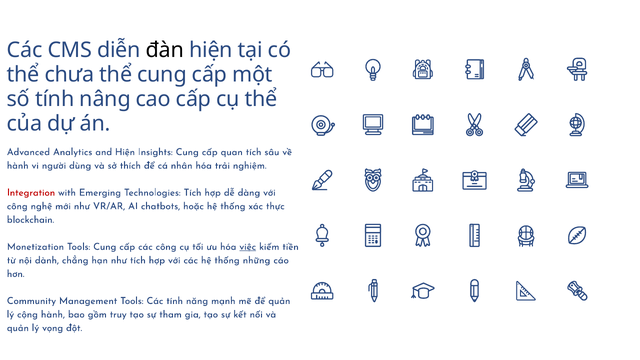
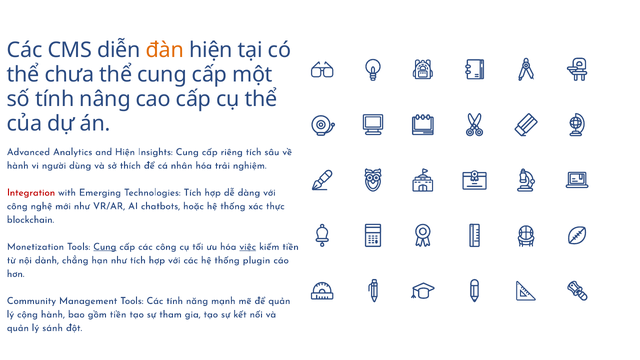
đàn colour: black -> orange
quan: quan -> riêng
Cung at (105, 247) underline: none -> present
những: những -> plugin
gồm truy: truy -> tiền
vọng: vọng -> sánh
